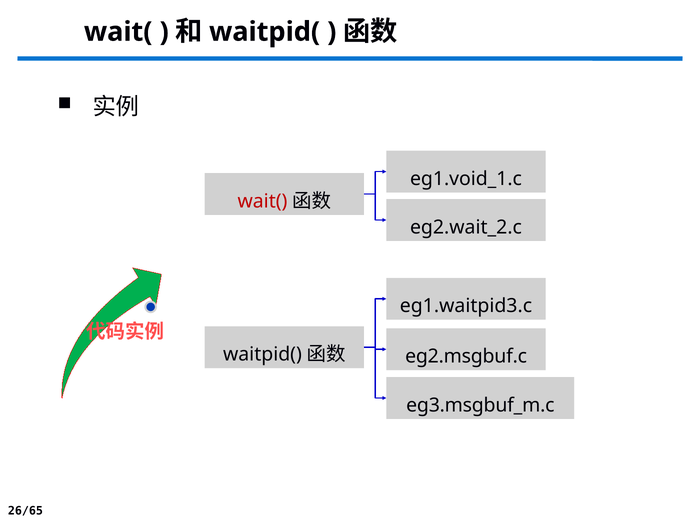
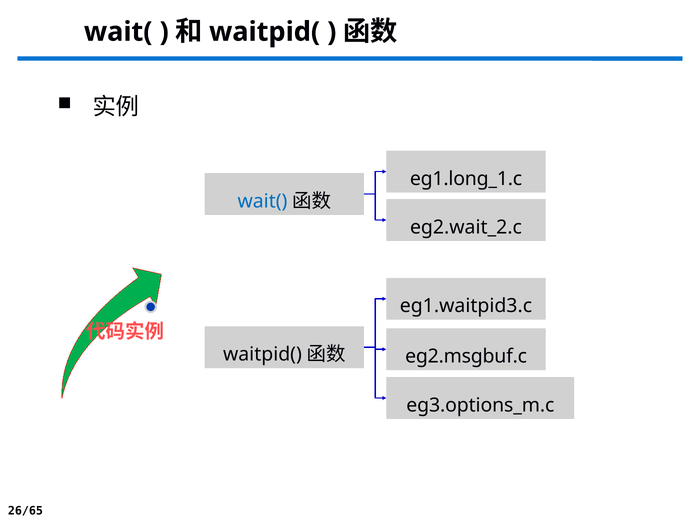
eg1.void_1.c: eg1.void_1.c -> eg1.long_1.c
wait( at (262, 201) colour: red -> blue
eg3.msgbuf_m.c: eg3.msgbuf_m.c -> eg3.options_m.c
